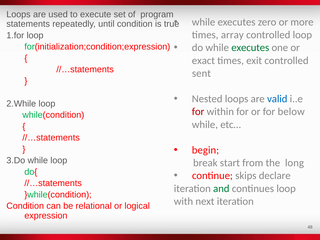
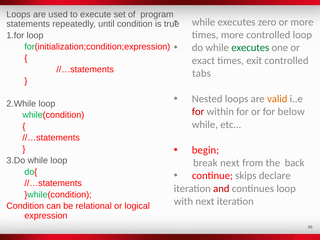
times array: array -> more
sent: sent -> tabs
valid colour: blue -> orange
break start: start -> next
long: long -> back
and colour: green -> red
